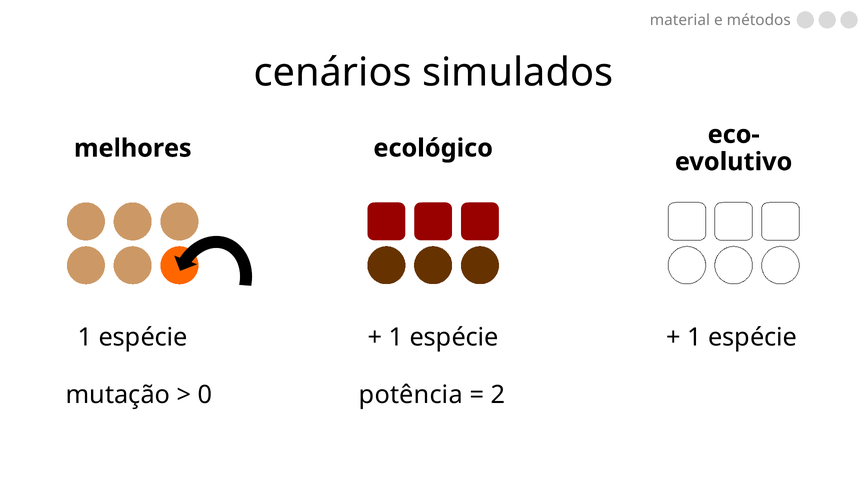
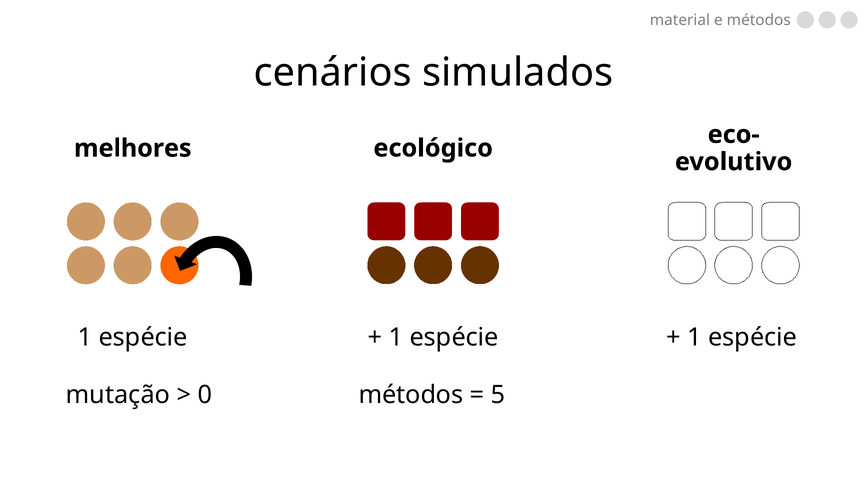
0 potência: potência -> métodos
2: 2 -> 5
